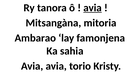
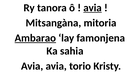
Ambarao underline: none -> present
